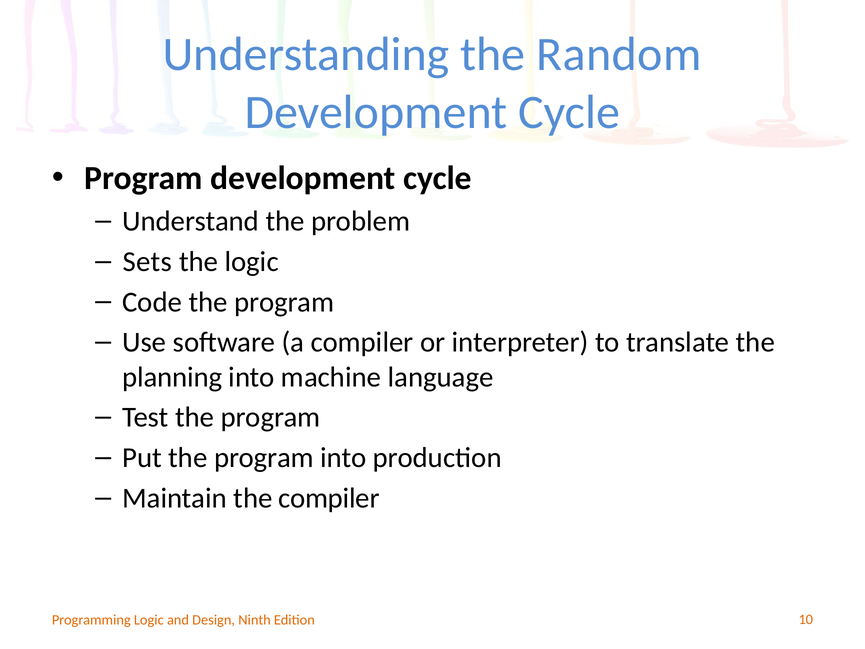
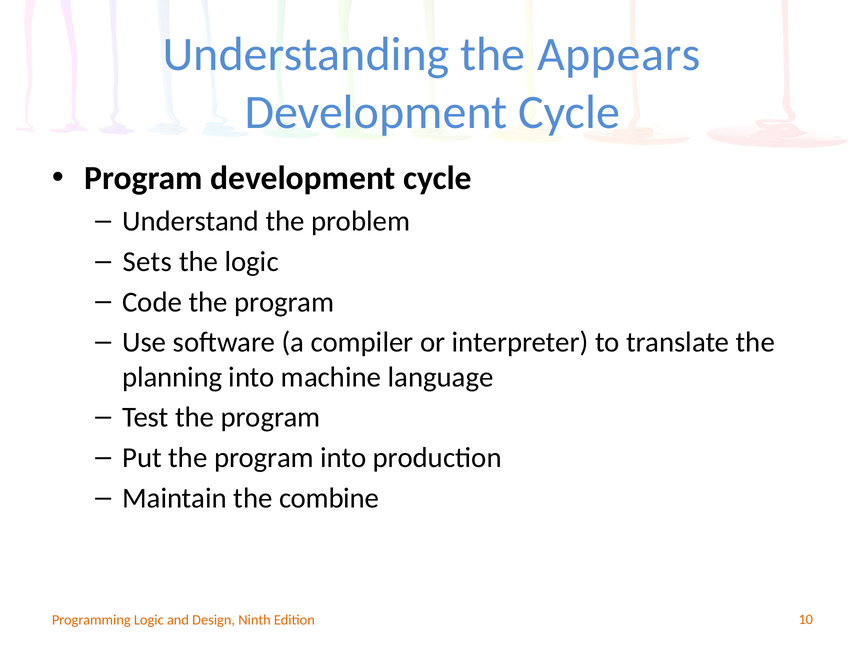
Random: Random -> Appears
the compiler: compiler -> combine
